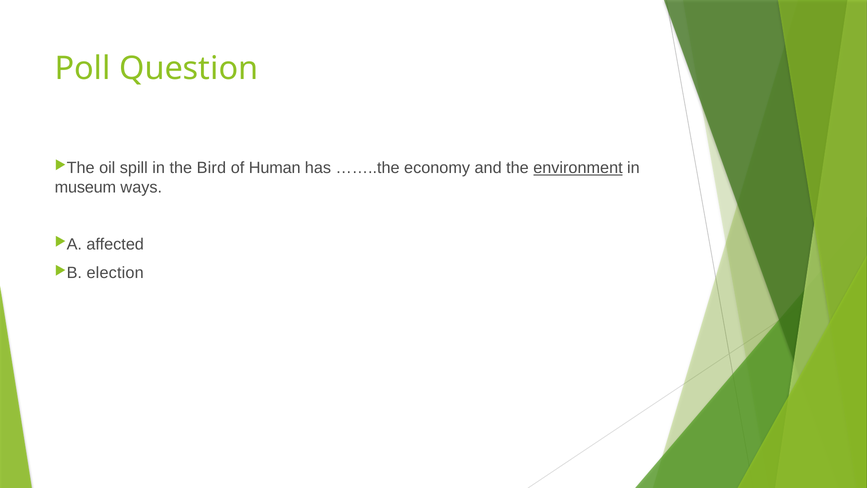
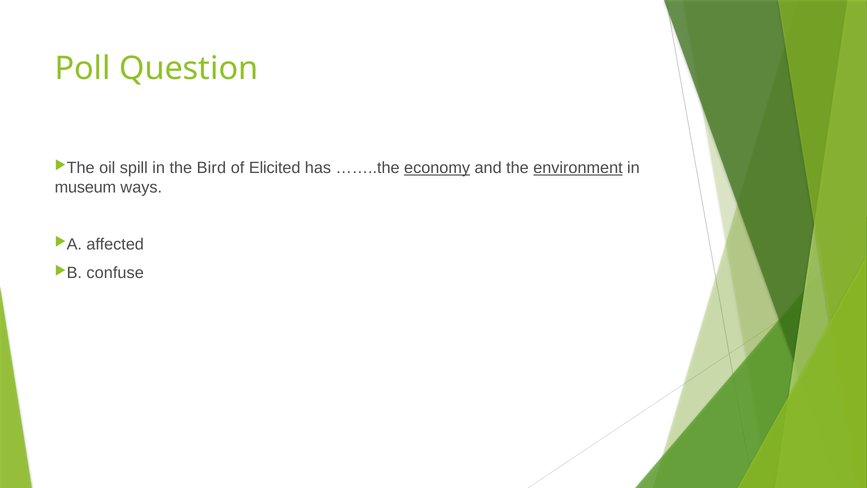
Human: Human -> Elicited
economy underline: none -> present
election: election -> confuse
